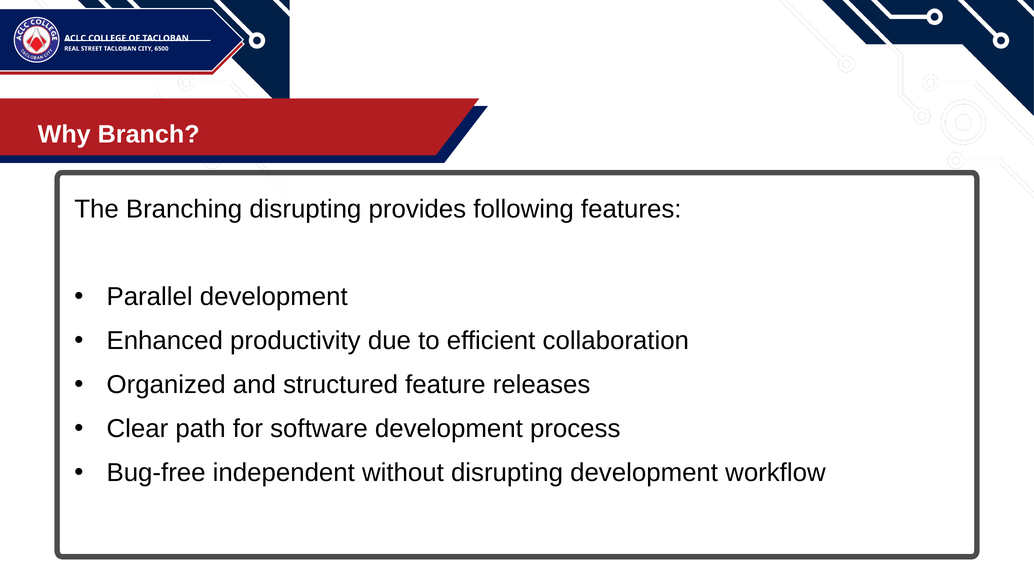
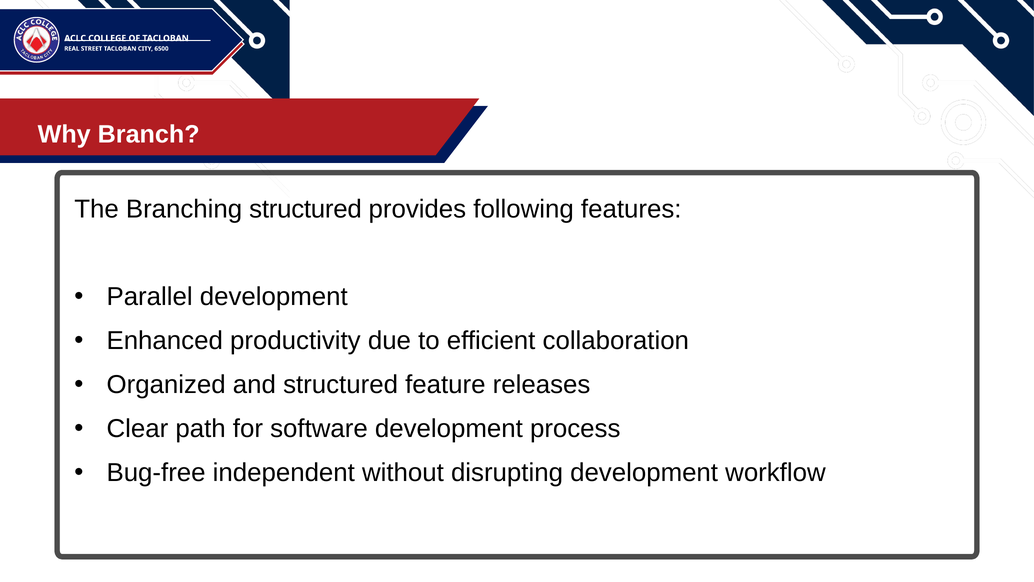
Branching disrupting: disrupting -> structured
